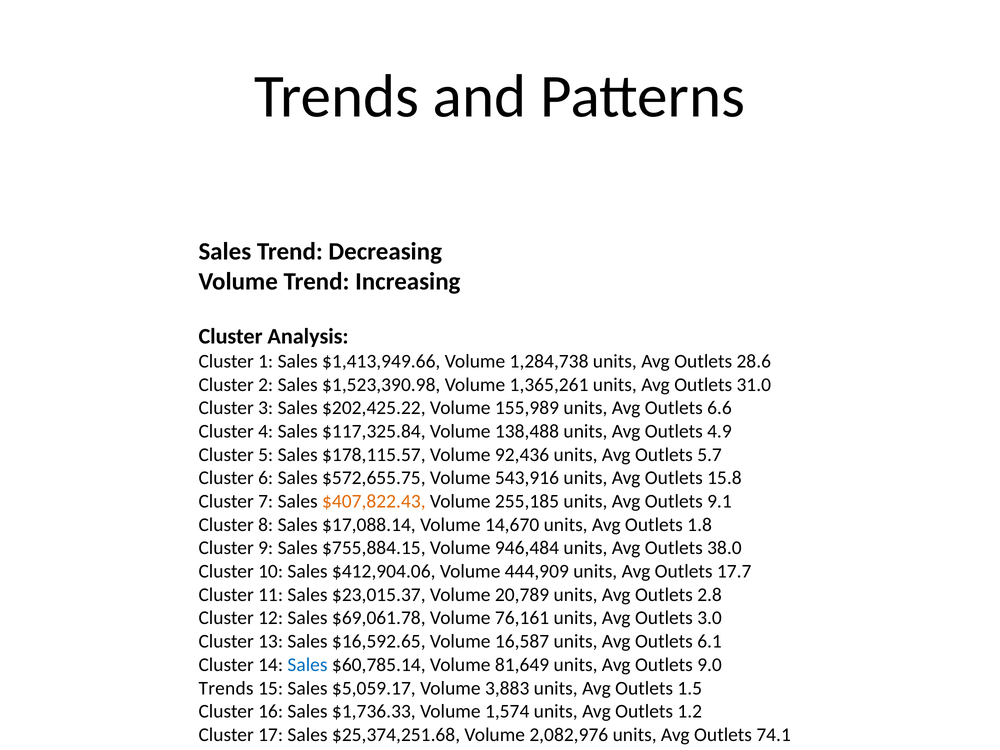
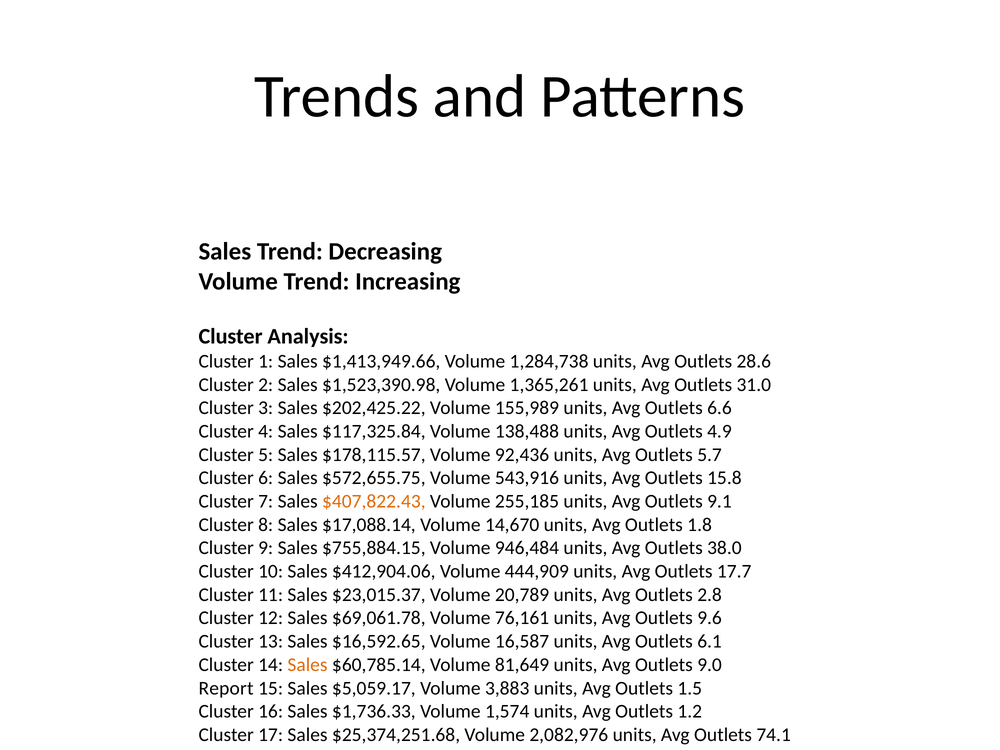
3.0 at (710, 618): 3.0 -> 9.6
Sales at (307, 665) colour: blue -> orange
Trends at (226, 688): Trends -> Report
